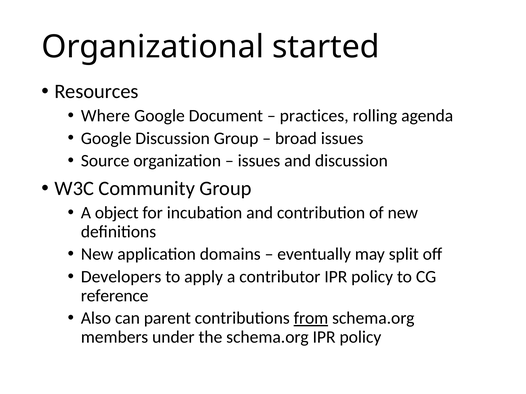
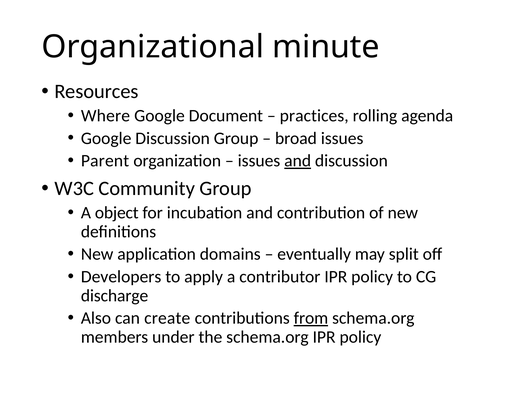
started: started -> minute
Source: Source -> Parent
and at (298, 161) underline: none -> present
reference: reference -> discharge
parent: parent -> create
